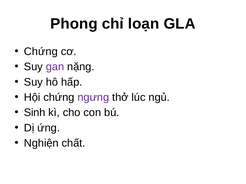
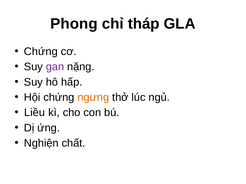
loạn: loạn -> tháp
ngưng colour: purple -> orange
Sinh: Sinh -> Liều
